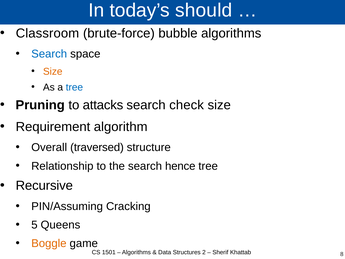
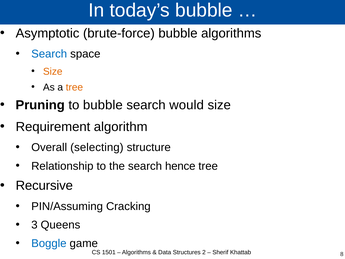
today’s should: should -> bubble
Classroom: Classroom -> Asymptotic
tree at (74, 87) colour: blue -> orange
to attacks: attacks -> bubble
check: check -> would
traversed: traversed -> selecting
5: 5 -> 3
Boggle colour: orange -> blue
